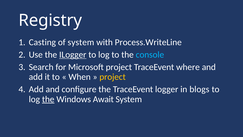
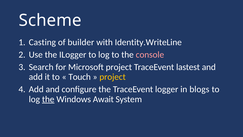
Registry: Registry -> Scheme
of system: system -> builder
Process.WriteLine: Process.WriteLine -> Identity.WriteLine
ILogger underline: present -> none
console colour: light blue -> pink
where: where -> lastest
When: When -> Touch
